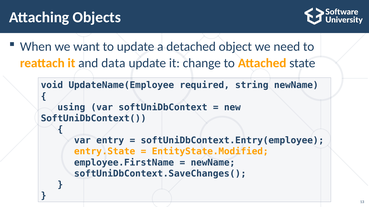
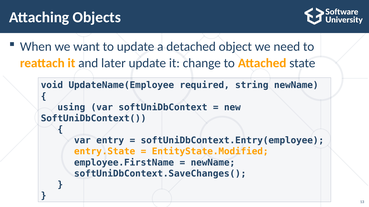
data: data -> later
